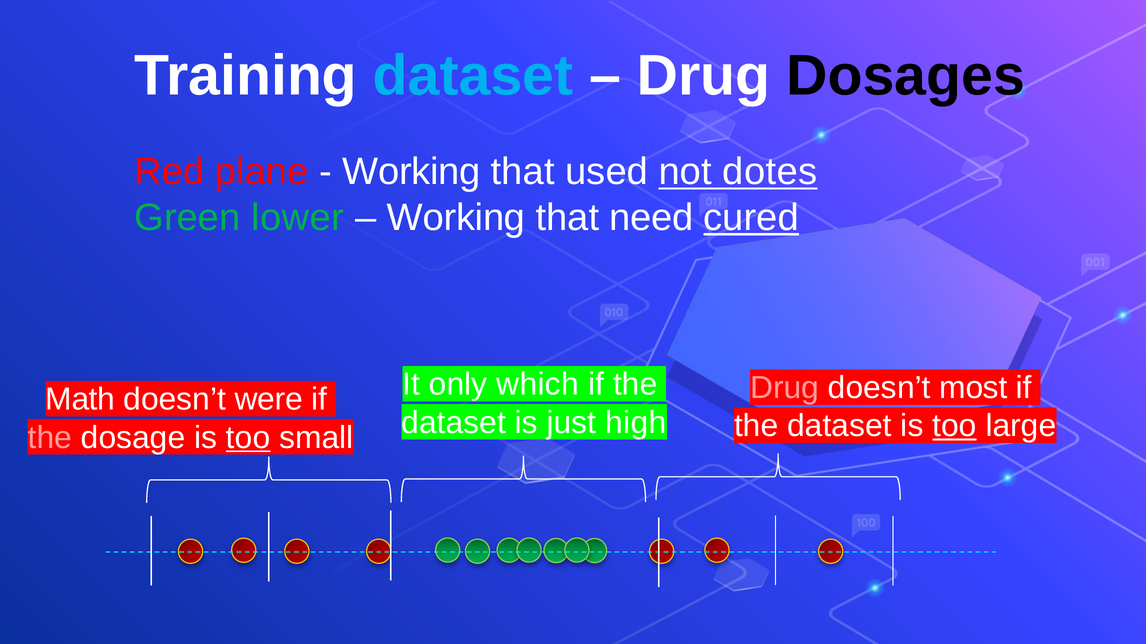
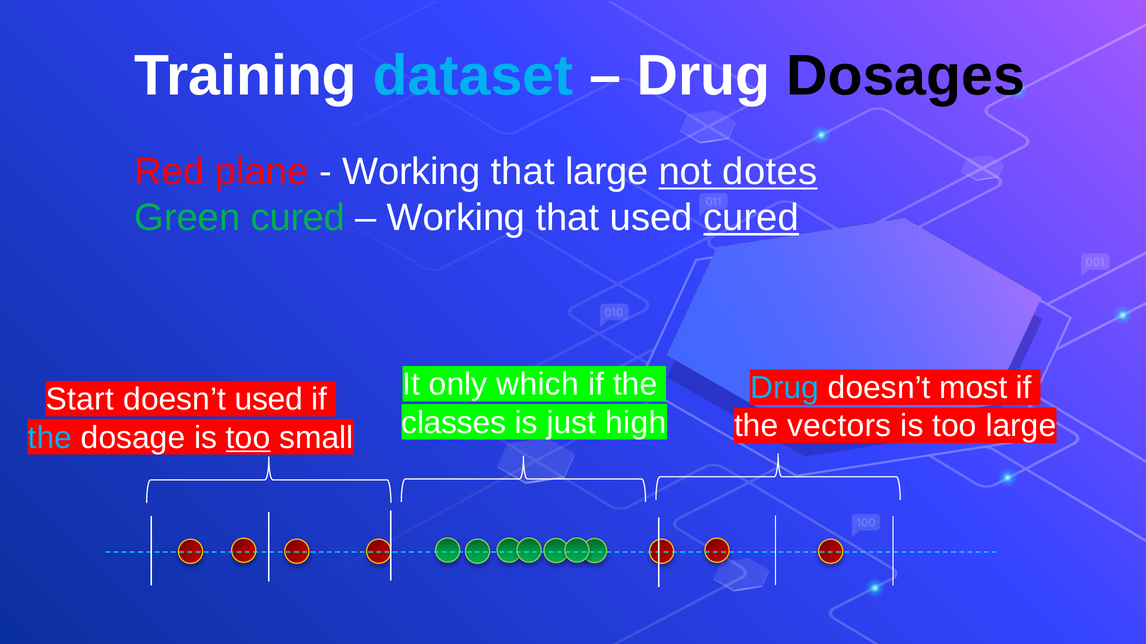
that used: used -> large
Green lower: lower -> cured
that need: need -> used
Drug at (785, 388) colour: pink -> light blue
Math: Math -> Start
doesn’t were: were -> used
dataset at (454, 423): dataset -> classes
dataset at (839, 426): dataset -> vectors
too at (955, 426) underline: present -> none
the at (50, 438) colour: pink -> light blue
